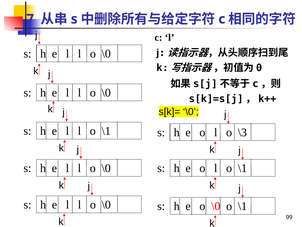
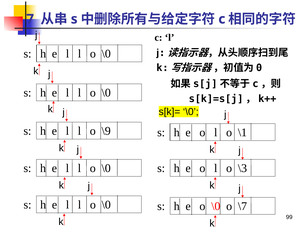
l l o \1: \1 -> \9
\3: \3 -> \1
o l o \1: \1 -> \3
\0 o \1: \1 -> \7
